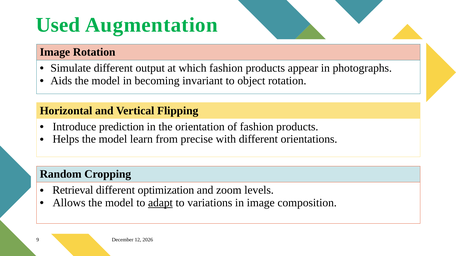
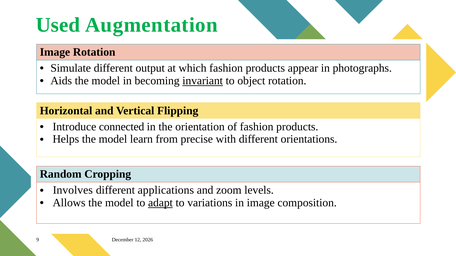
invariant underline: none -> present
prediction: prediction -> connected
Retrieval: Retrieval -> Involves
optimization: optimization -> applications
